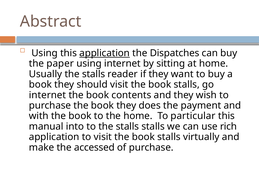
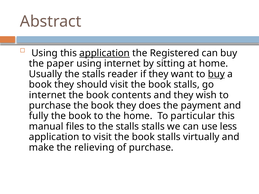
Dispatches: Dispatches -> Registered
buy at (216, 74) underline: none -> present
with: with -> fully
into: into -> files
rich: rich -> less
accessed: accessed -> relieving
